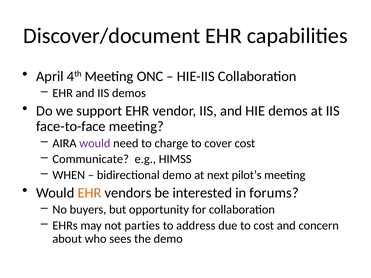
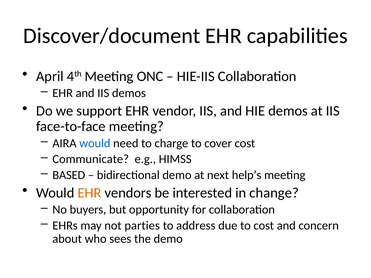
would at (95, 143) colour: purple -> blue
WHEN: WHEN -> BASED
pilot’s: pilot’s -> help’s
forums: forums -> change
